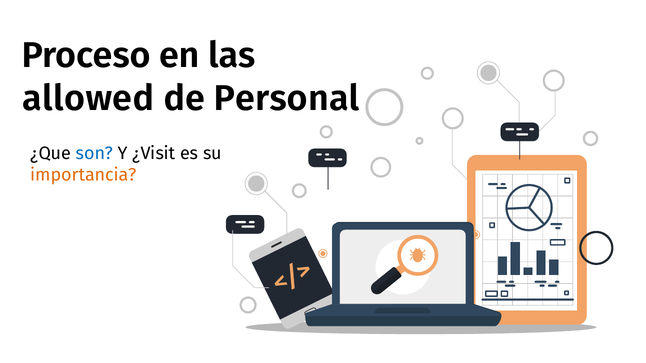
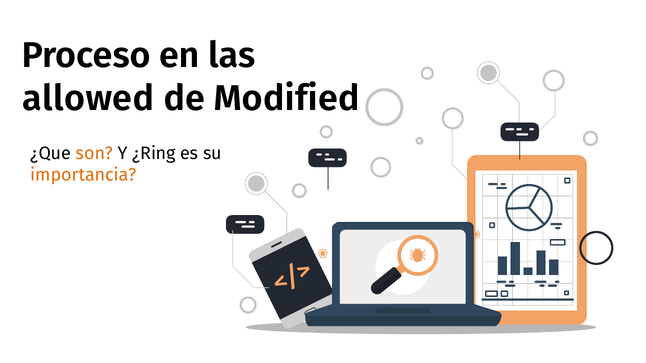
Personal: Personal -> Modified
son colour: blue -> orange
¿Visit: ¿Visit -> ¿Ring
